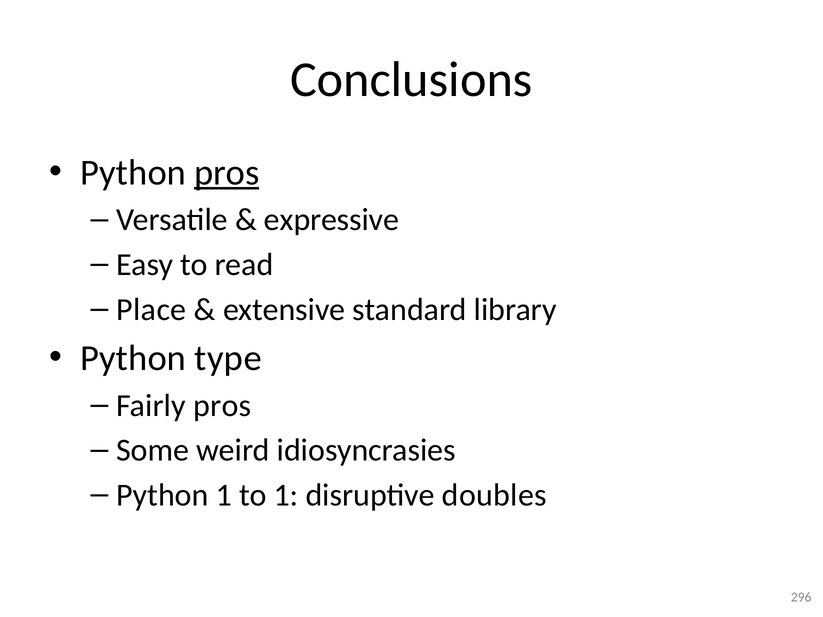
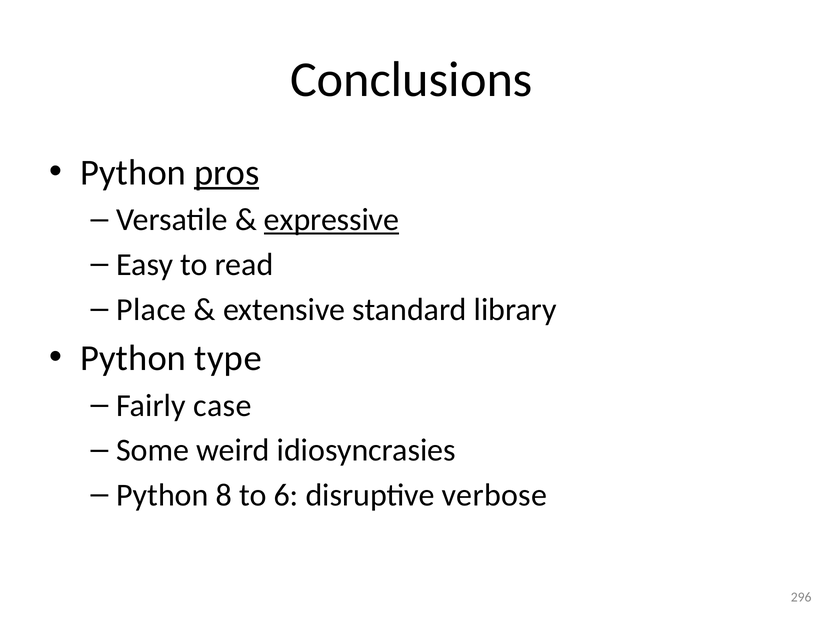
expressive underline: none -> present
Fairly pros: pros -> case
Python 1: 1 -> 8
to 1: 1 -> 6
doubles: doubles -> verbose
